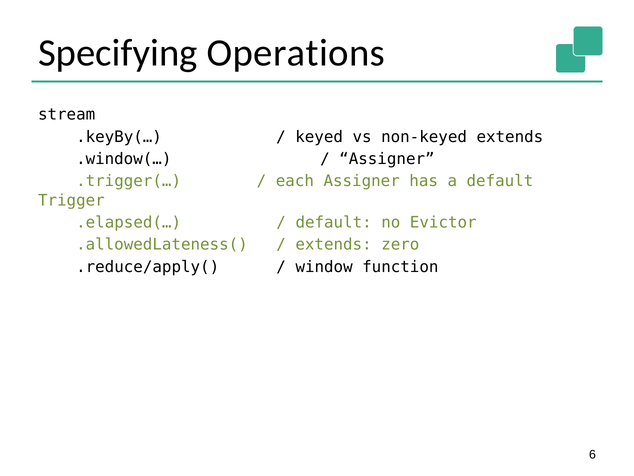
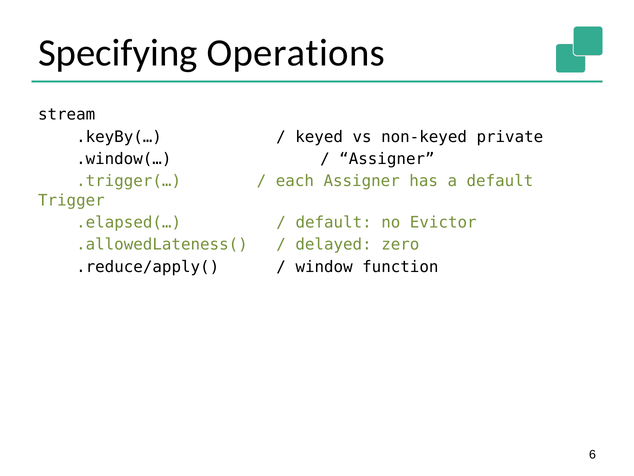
non-keyed extends: extends -> private
extends at (334, 244): extends -> delayed
